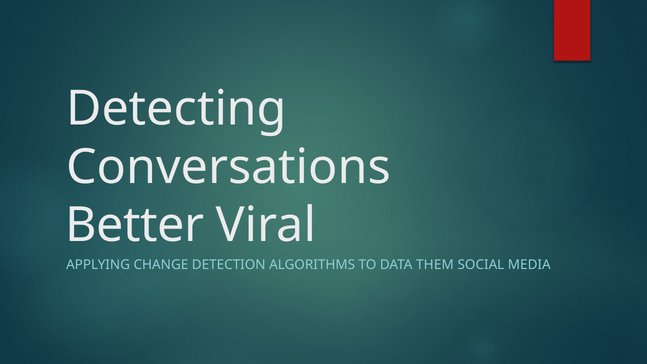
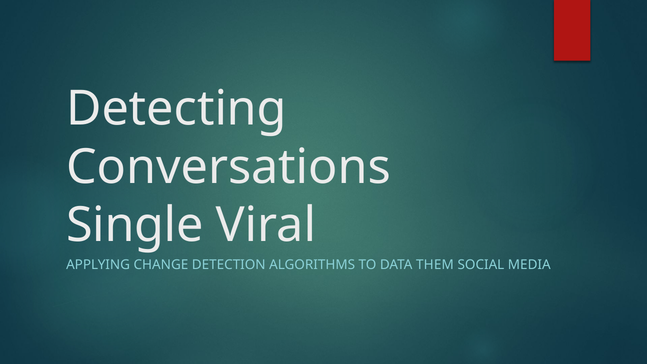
Better: Better -> Single
